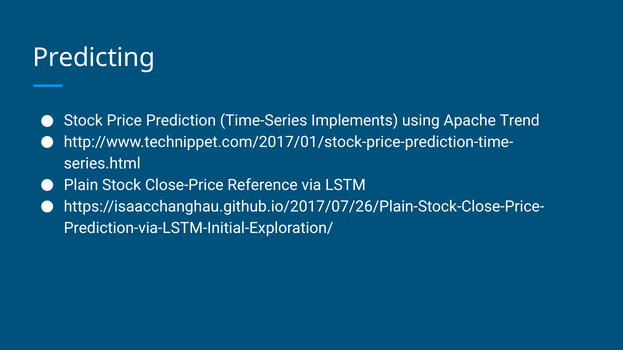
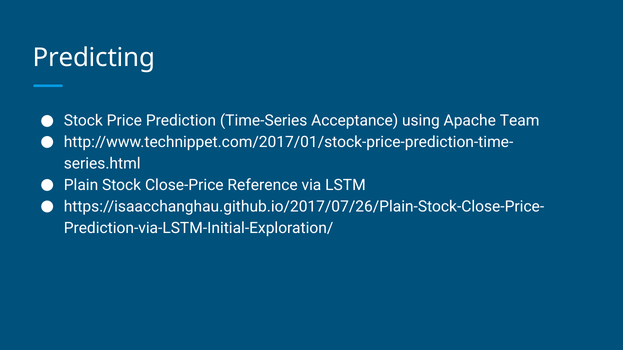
Implements: Implements -> Acceptance
Trend: Trend -> Team
